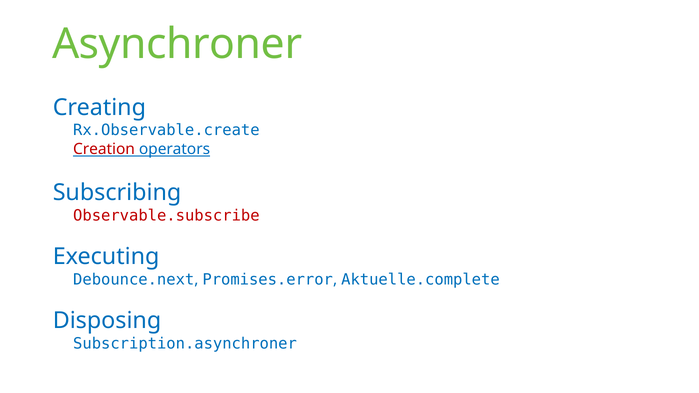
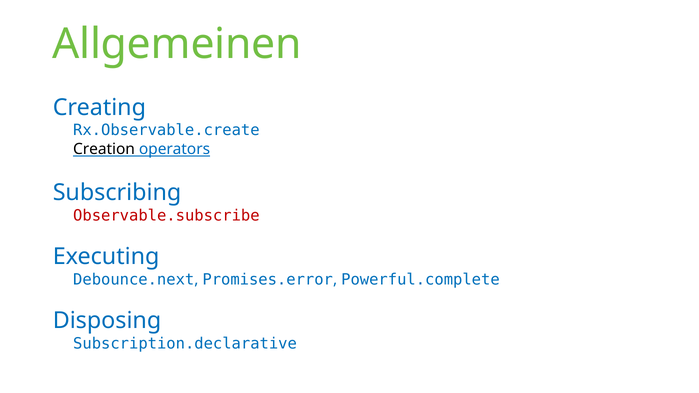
Asynchroner: Asynchroner -> Allgemeinen
Creation colour: red -> black
Aktuelle.complete: Aktuelle.complete -> Powerful.complete
Subscription.asynchroner: Subscription.asynchroner -> Subscription.declarative
